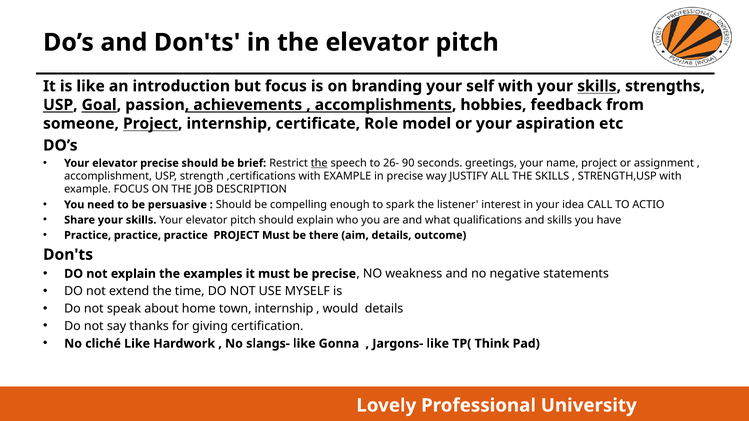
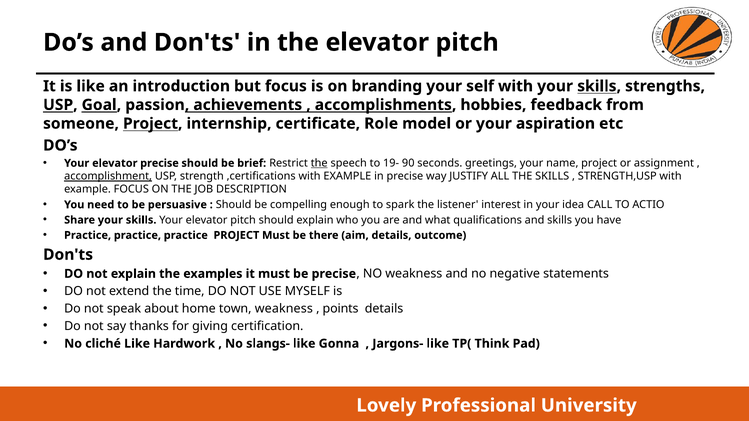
26-: 26- -> 19-
accomplishment underline: none -> present
town internship: internship -> weakness
would: would -> points
